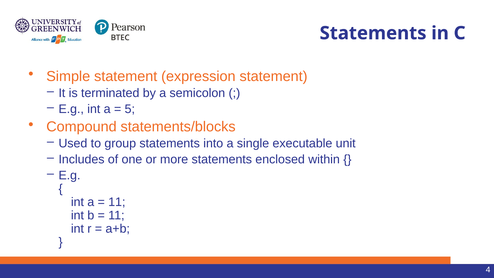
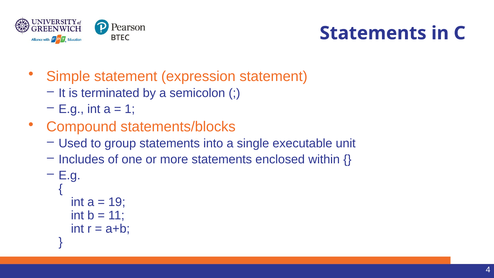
5: 5 -> 1
11 at (117, 202): 11 -> 19
